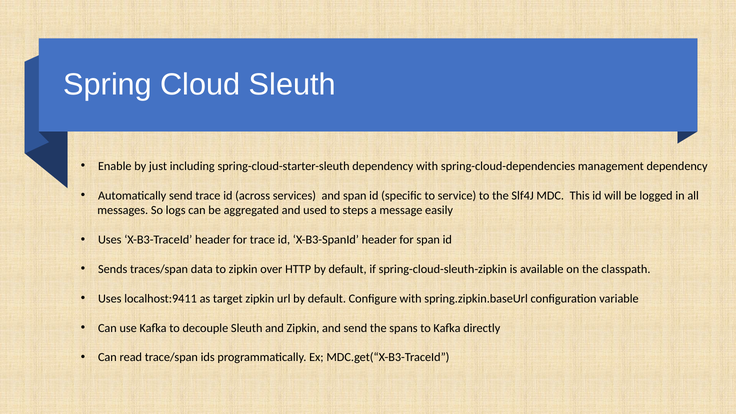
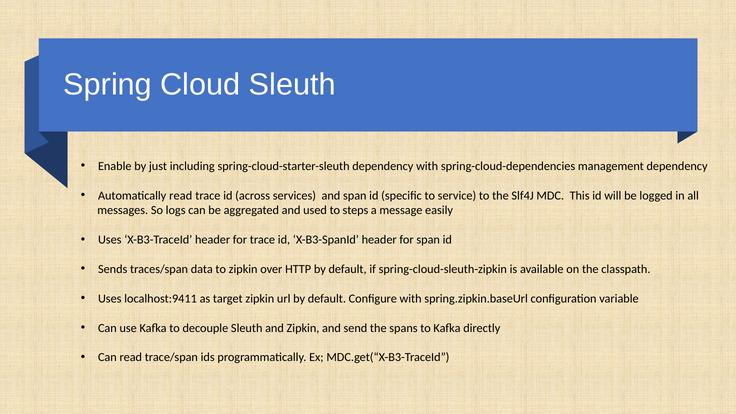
Automatically send: send -> read
